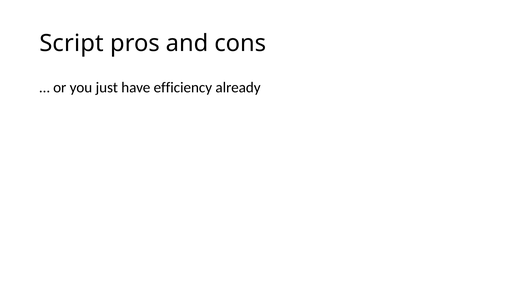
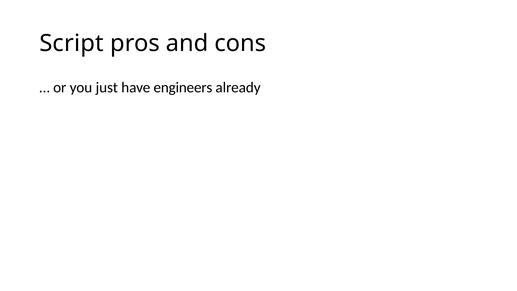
efficiency: efficiency -> engineers
